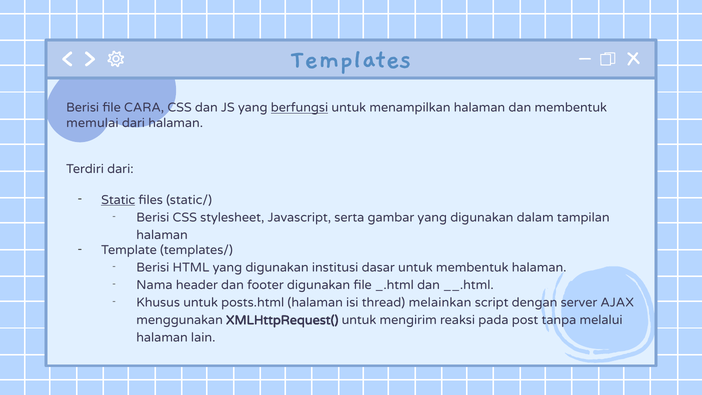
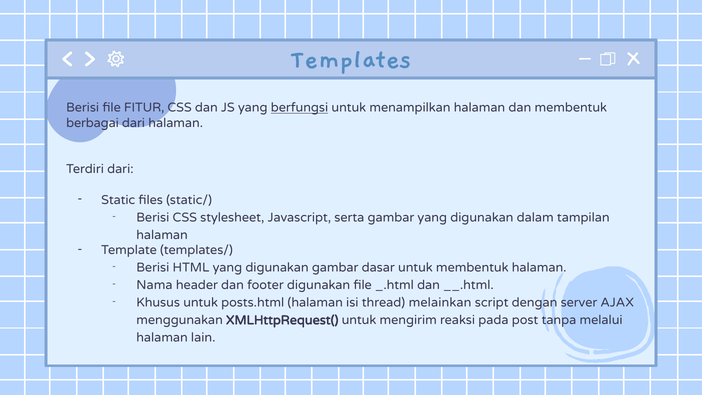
CARA: CARA -> FITUR
memulai: memulai -> berbagai
Static underline: present -> none
digunakan institusi: institusi -> gambar
